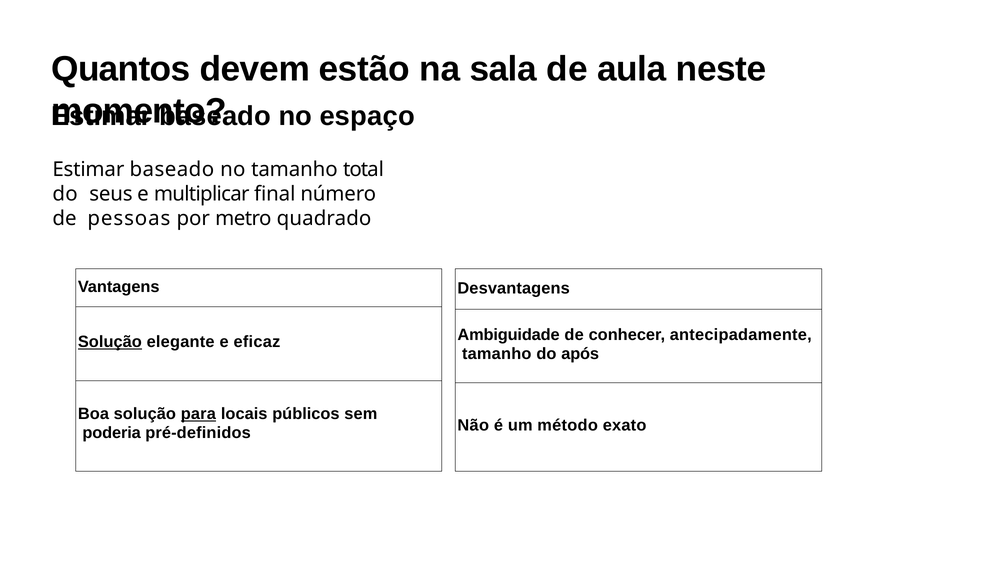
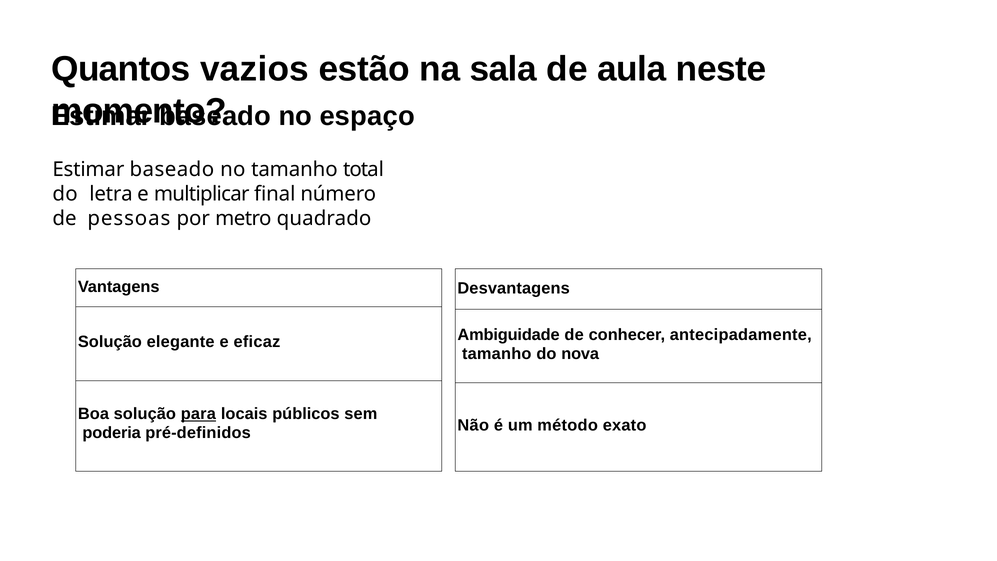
devem: devem -> vazios
seus: seus -> letra
Solução at (110, 342) underline: present -> none
após: após -> nova
